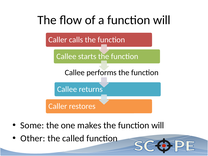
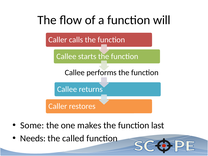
the function will: will -> last
Other: Other -> Needs
